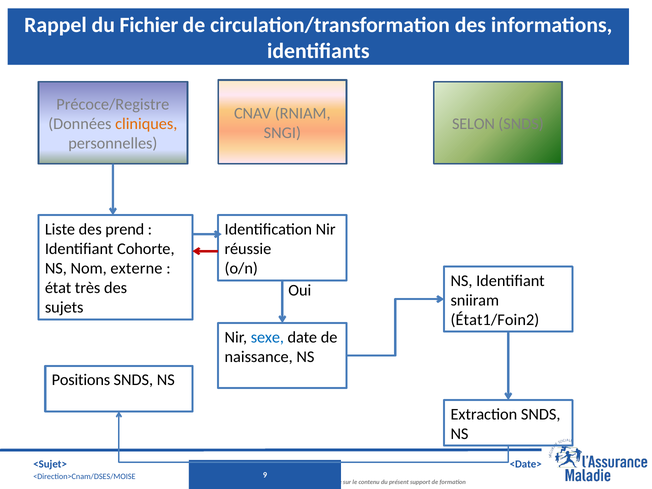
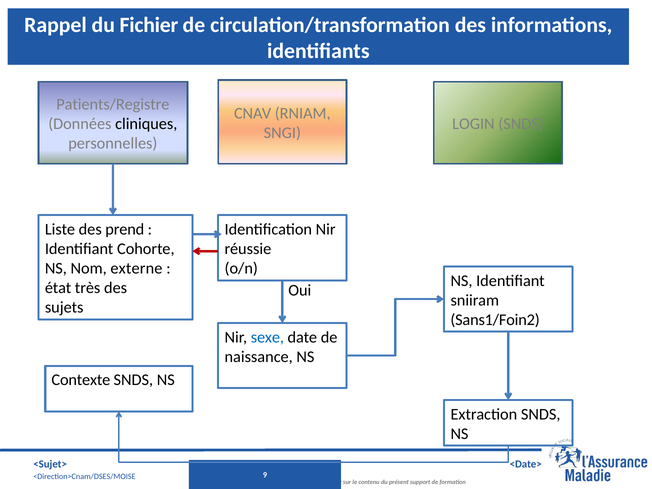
Précoce/Registre: Précoce/Registre -> Patients/Registre
cliniques colour: orange -> black
SELON: SELON -> LOGIN
État1/Foin2: État1/Foin2 -> Sans1/Foin2
Positions: Positions -> Contexte
